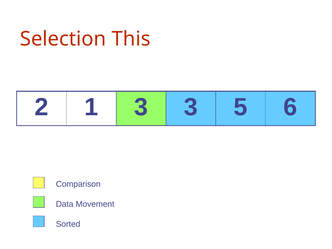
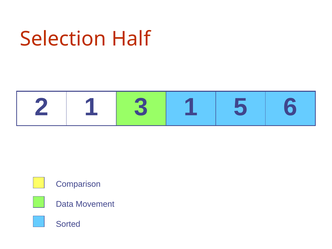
This: This -> Half
3 3: 3 -> 1
